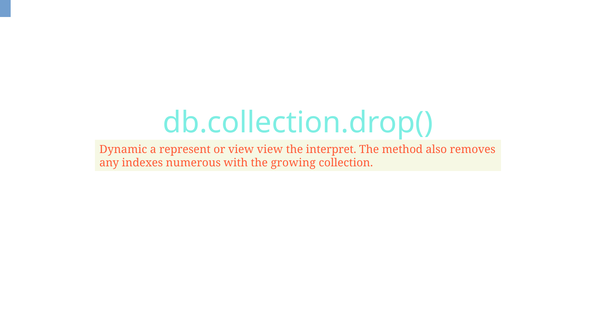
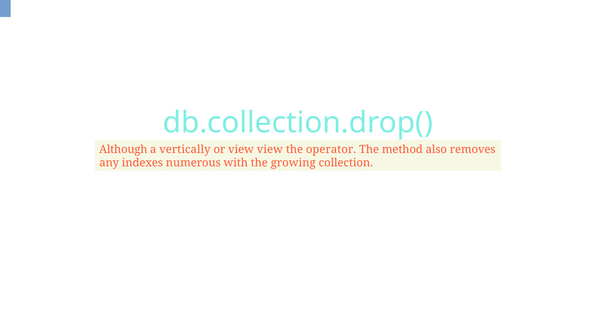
Dynamic: Dynamic -> Although
represent: represent -> vertically
interpret: interpret -> operator
